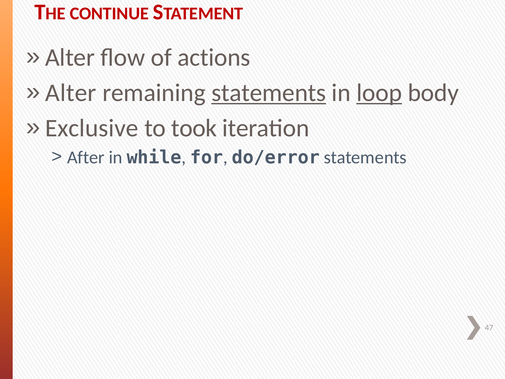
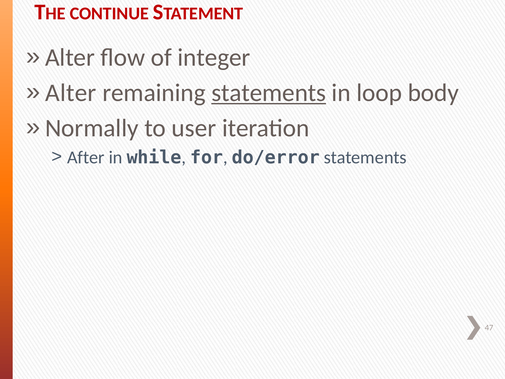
actions: actions -> integer
loop underline: present -> none
Exclusive: Exclusive -> Normally
took: took -> user
